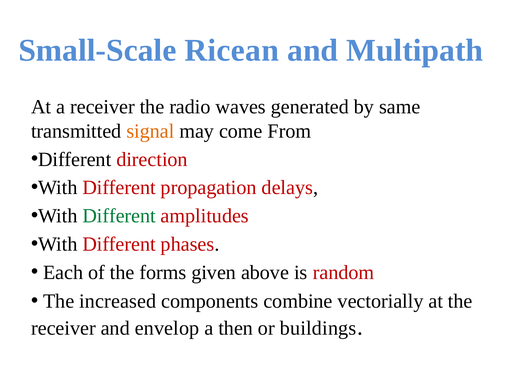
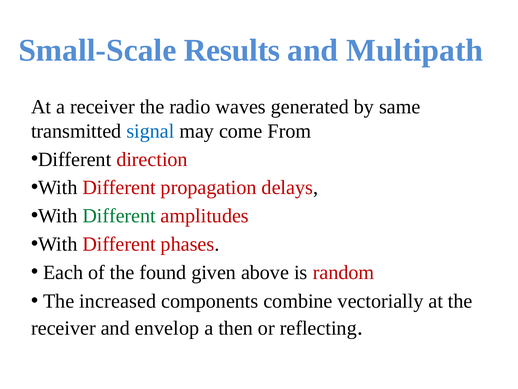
Ricean: Ricean -> Results
signal colour: orange -> blue
forms: forms -> found
buildings: buildings -> reflecting
